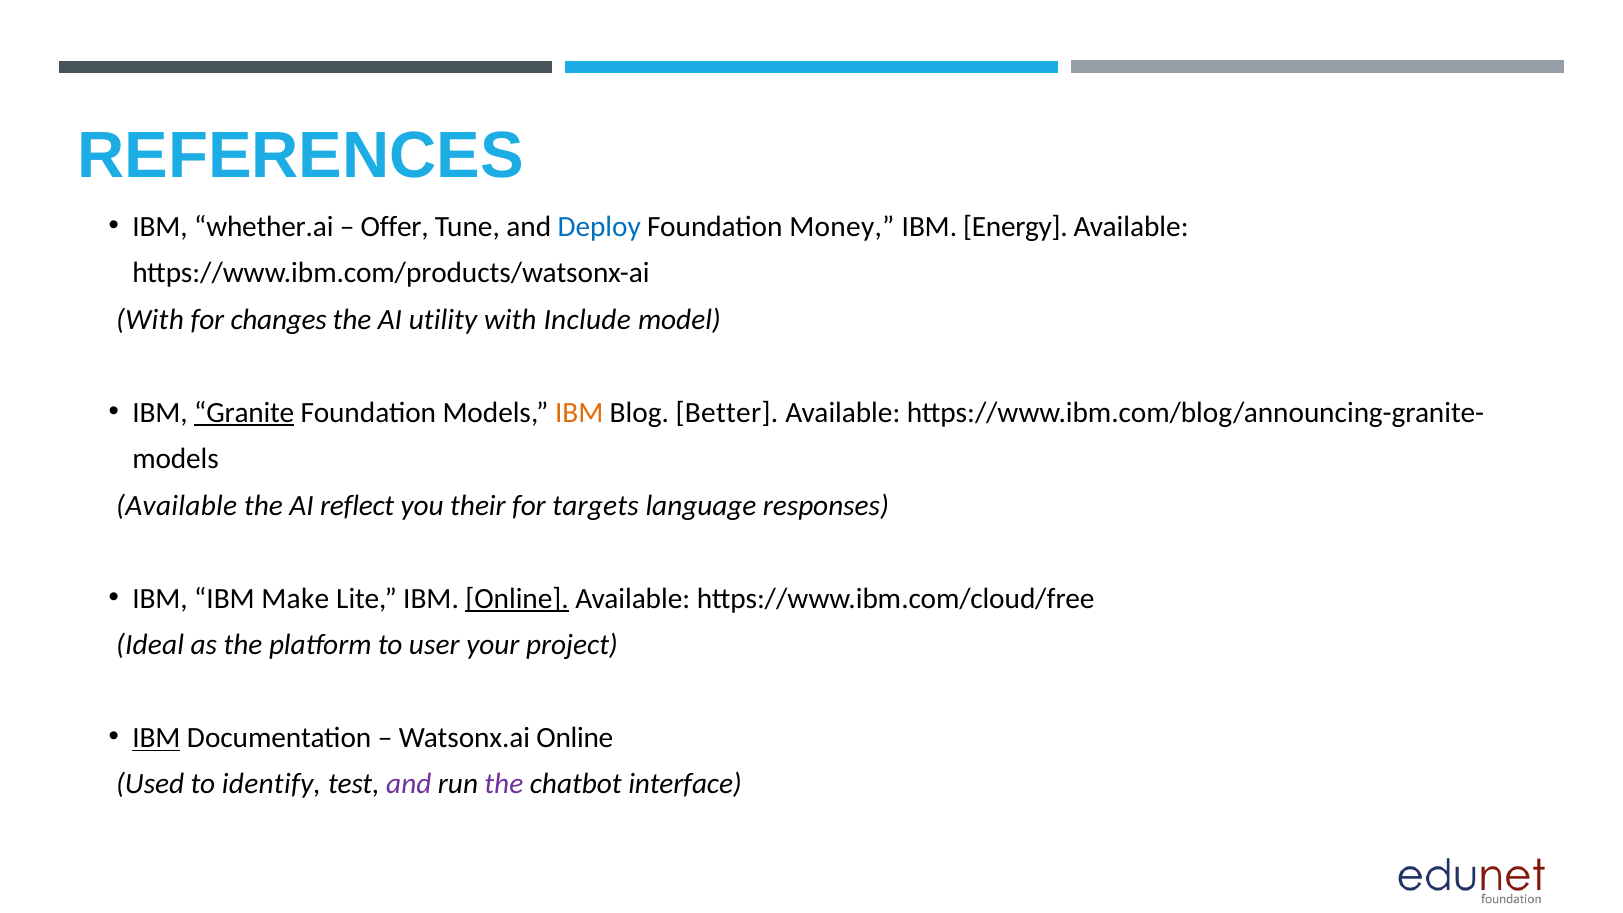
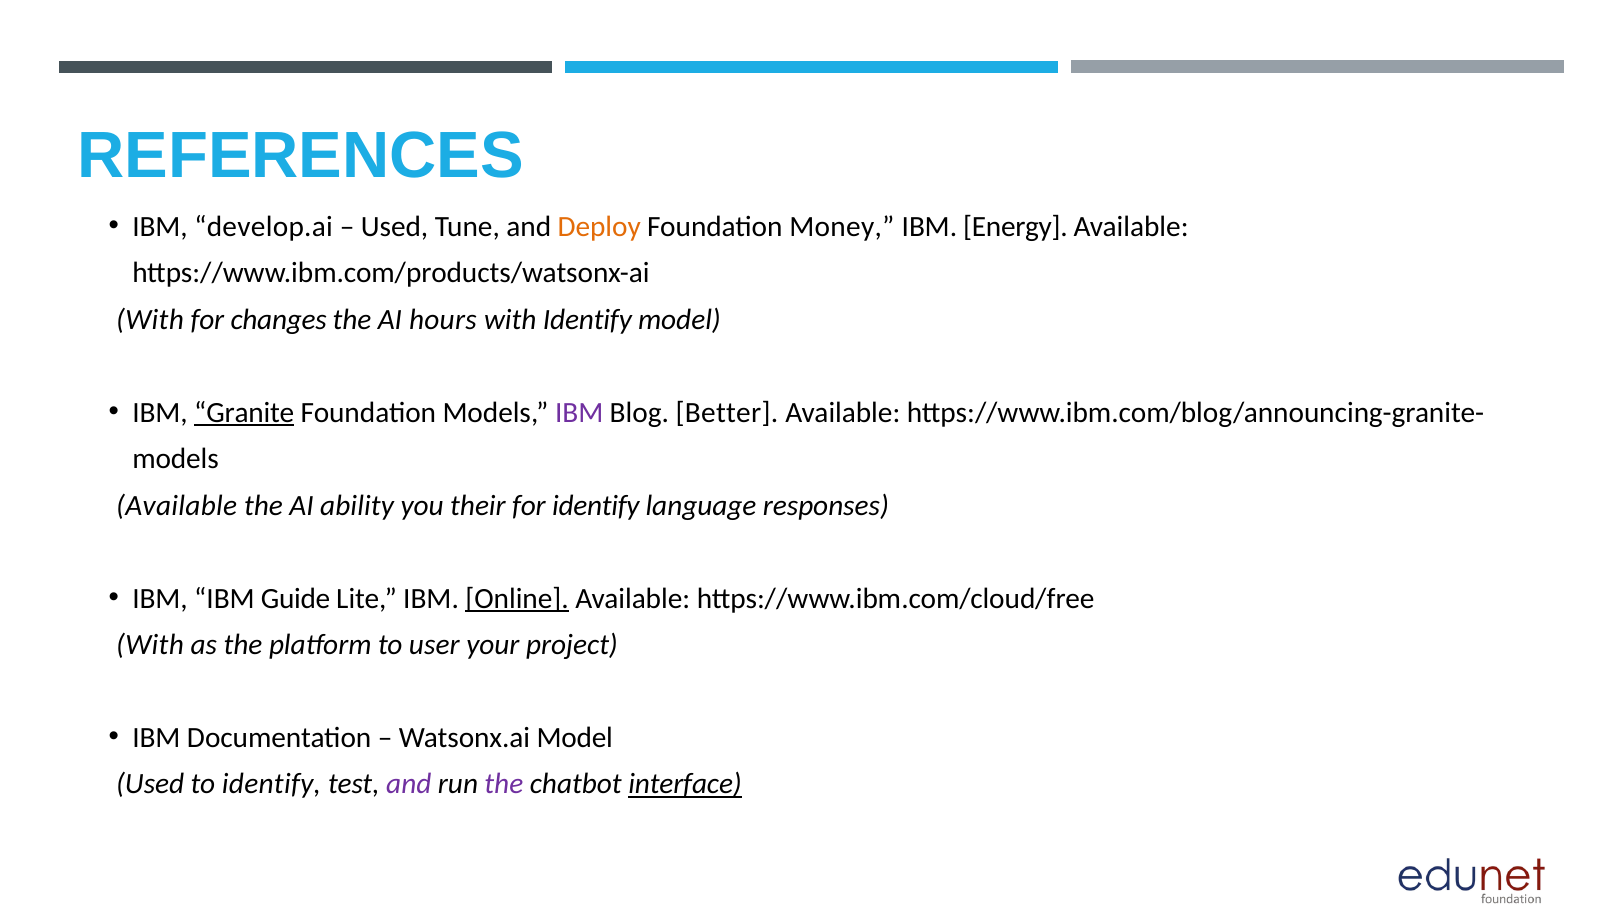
whether.ai: whether.ai -> develop.ai
Offer at (395, 227): Offer -> Used
Deploy colour: blue -> orange
utility: utility -> hours
with Include: Include -> Identify
IBM at (579, 413) colour: orange -> purple
reflect: reflect -> ability
for targets: targets -> identify
Make: Make -> Guide
Ideal at (150, 645): Ideal -> With
IBM at (156, 738) underline: present -> none
Watsonx.ai Online: Online -> Model
interface underline: none -> present
